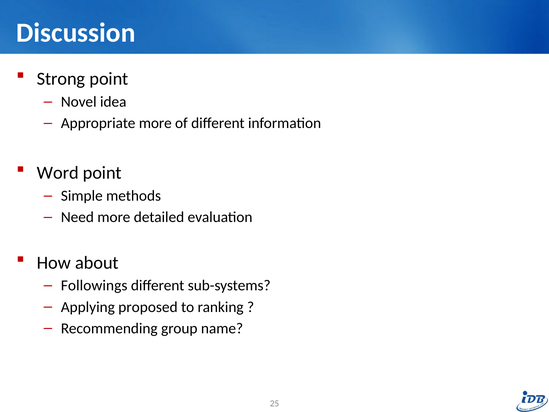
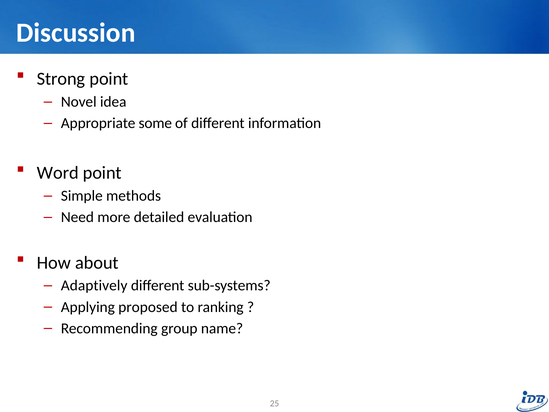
Appropriate more: more -> some
Followings: Followings -> Adaptively
